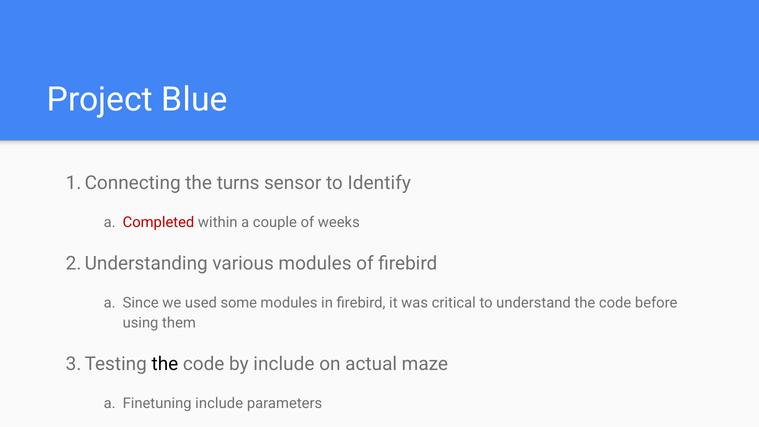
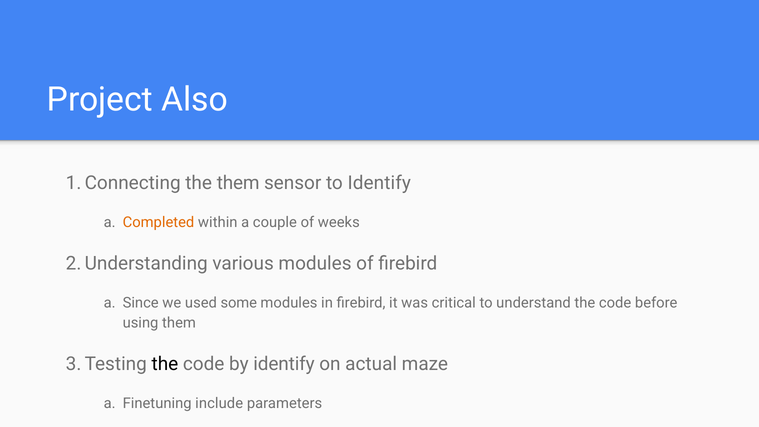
Blue: Blue -> Also
the turns: turns -> them
Completed colour: red -> orange
by include: include -> identify
